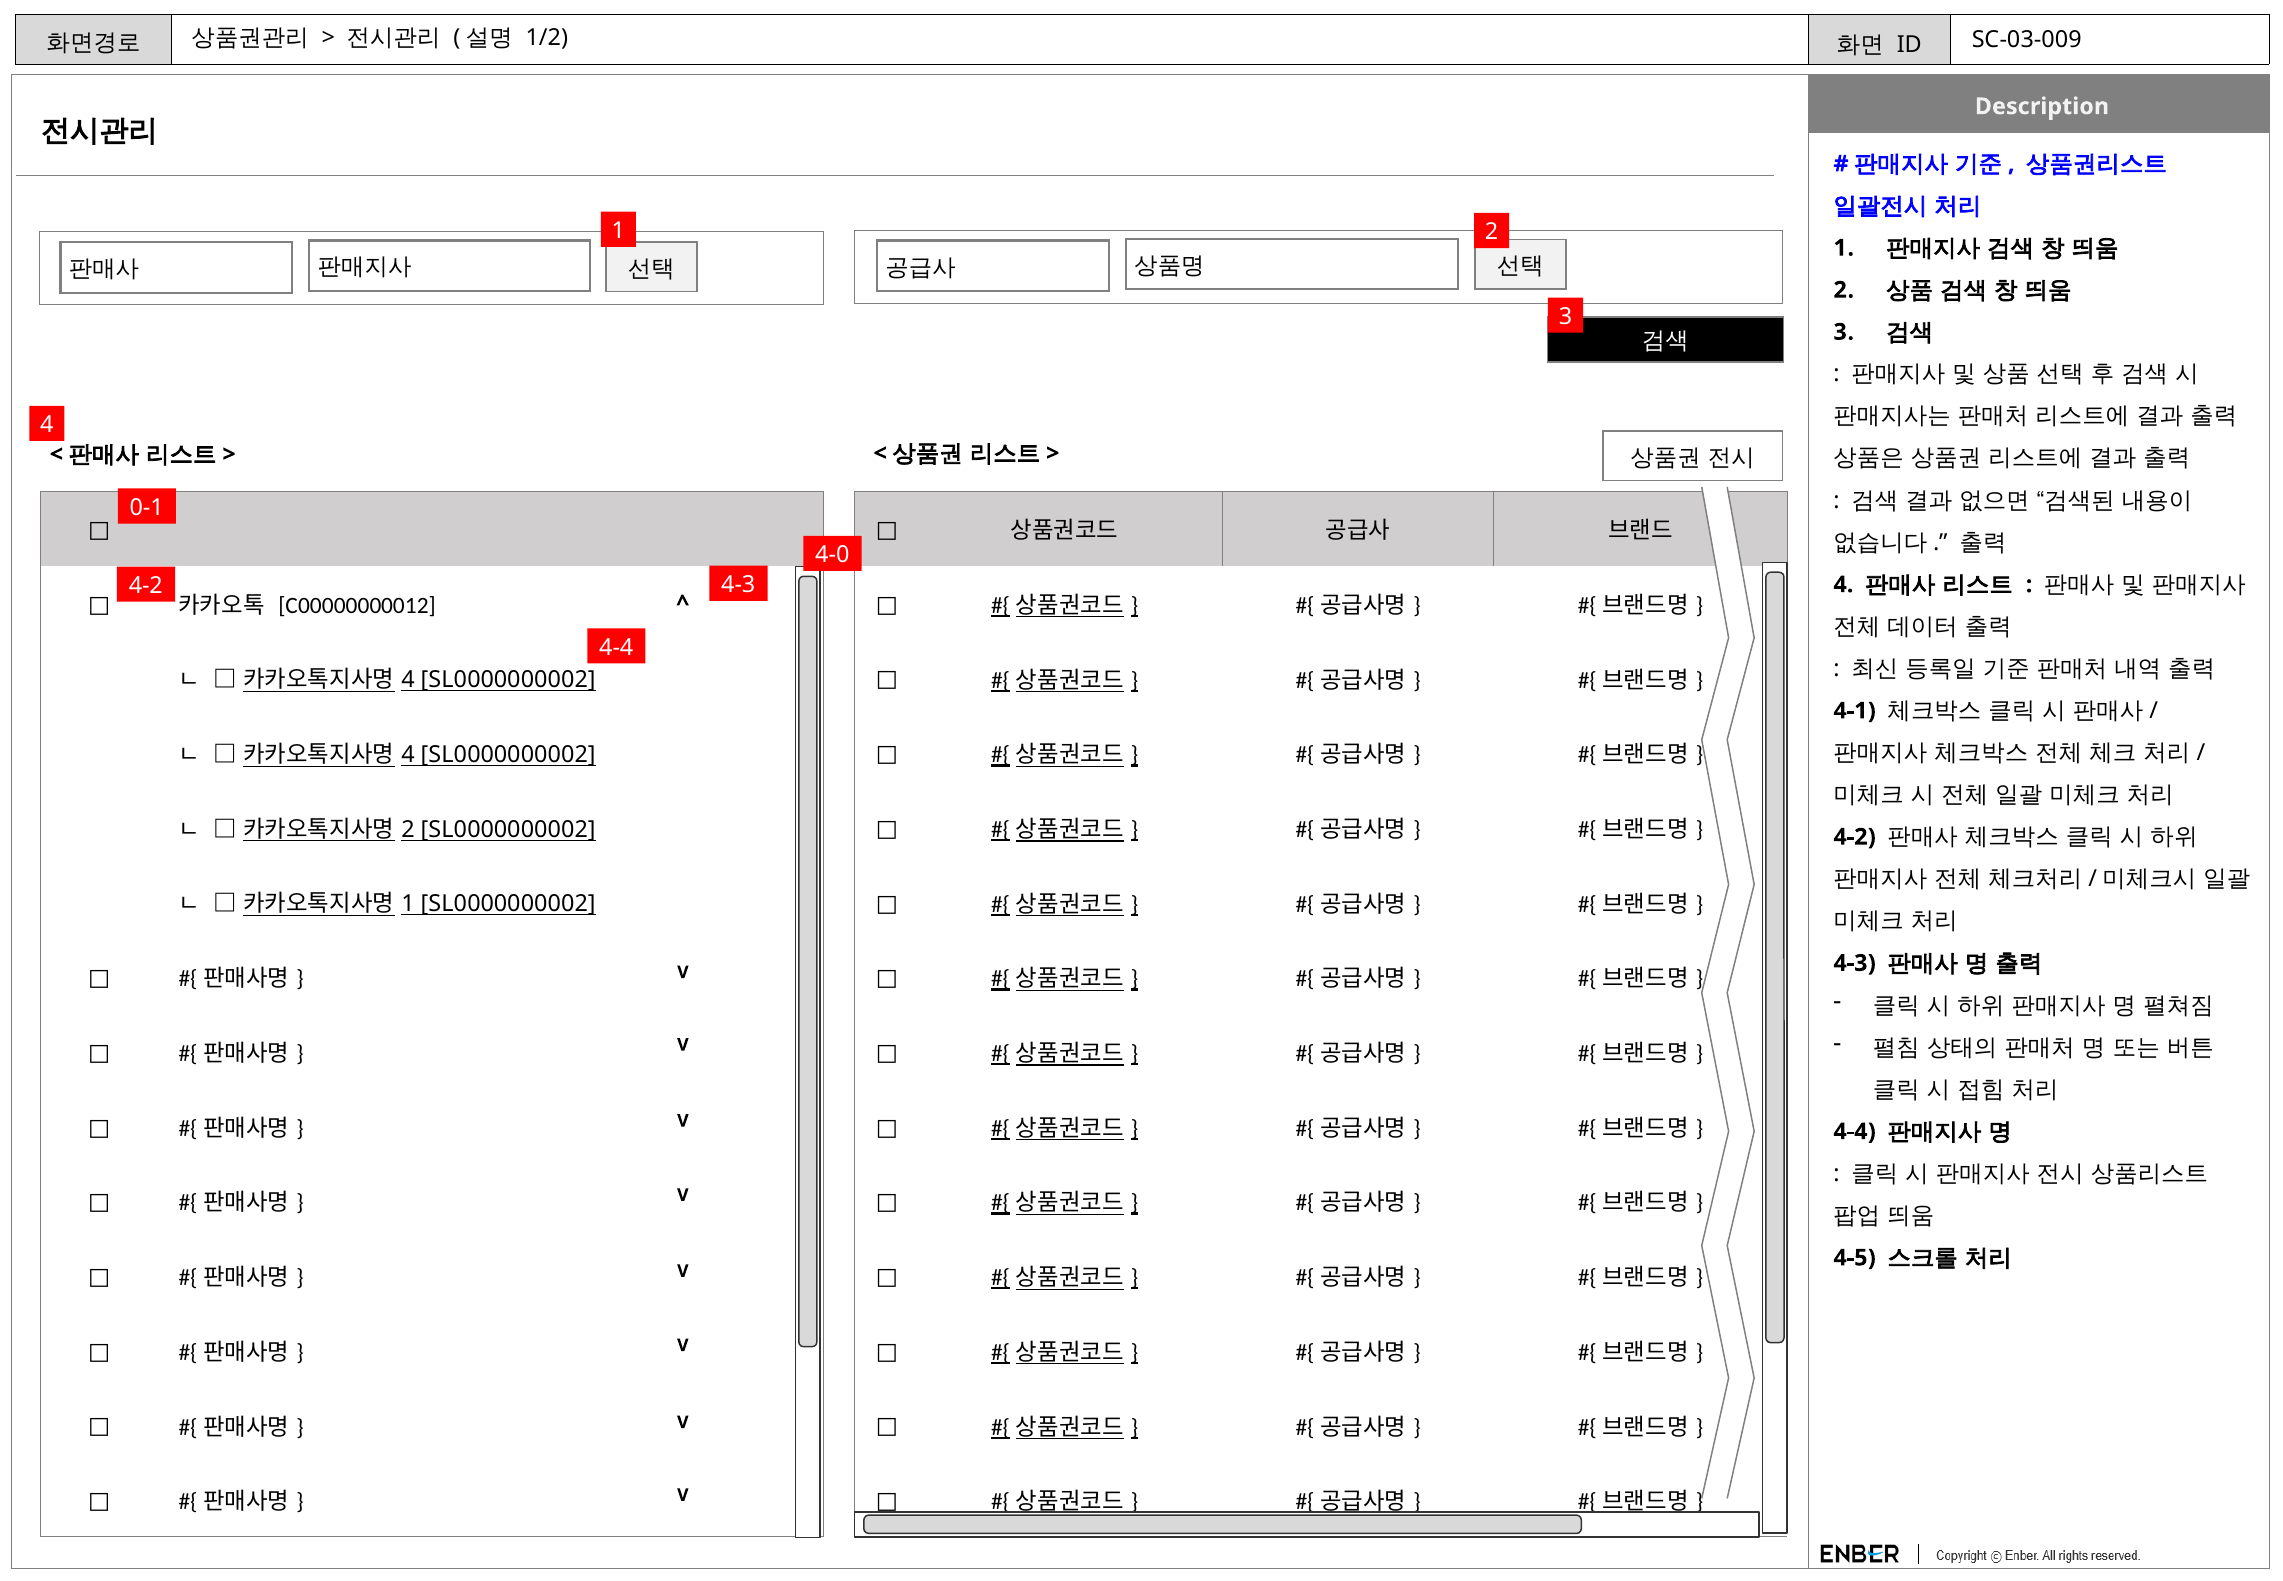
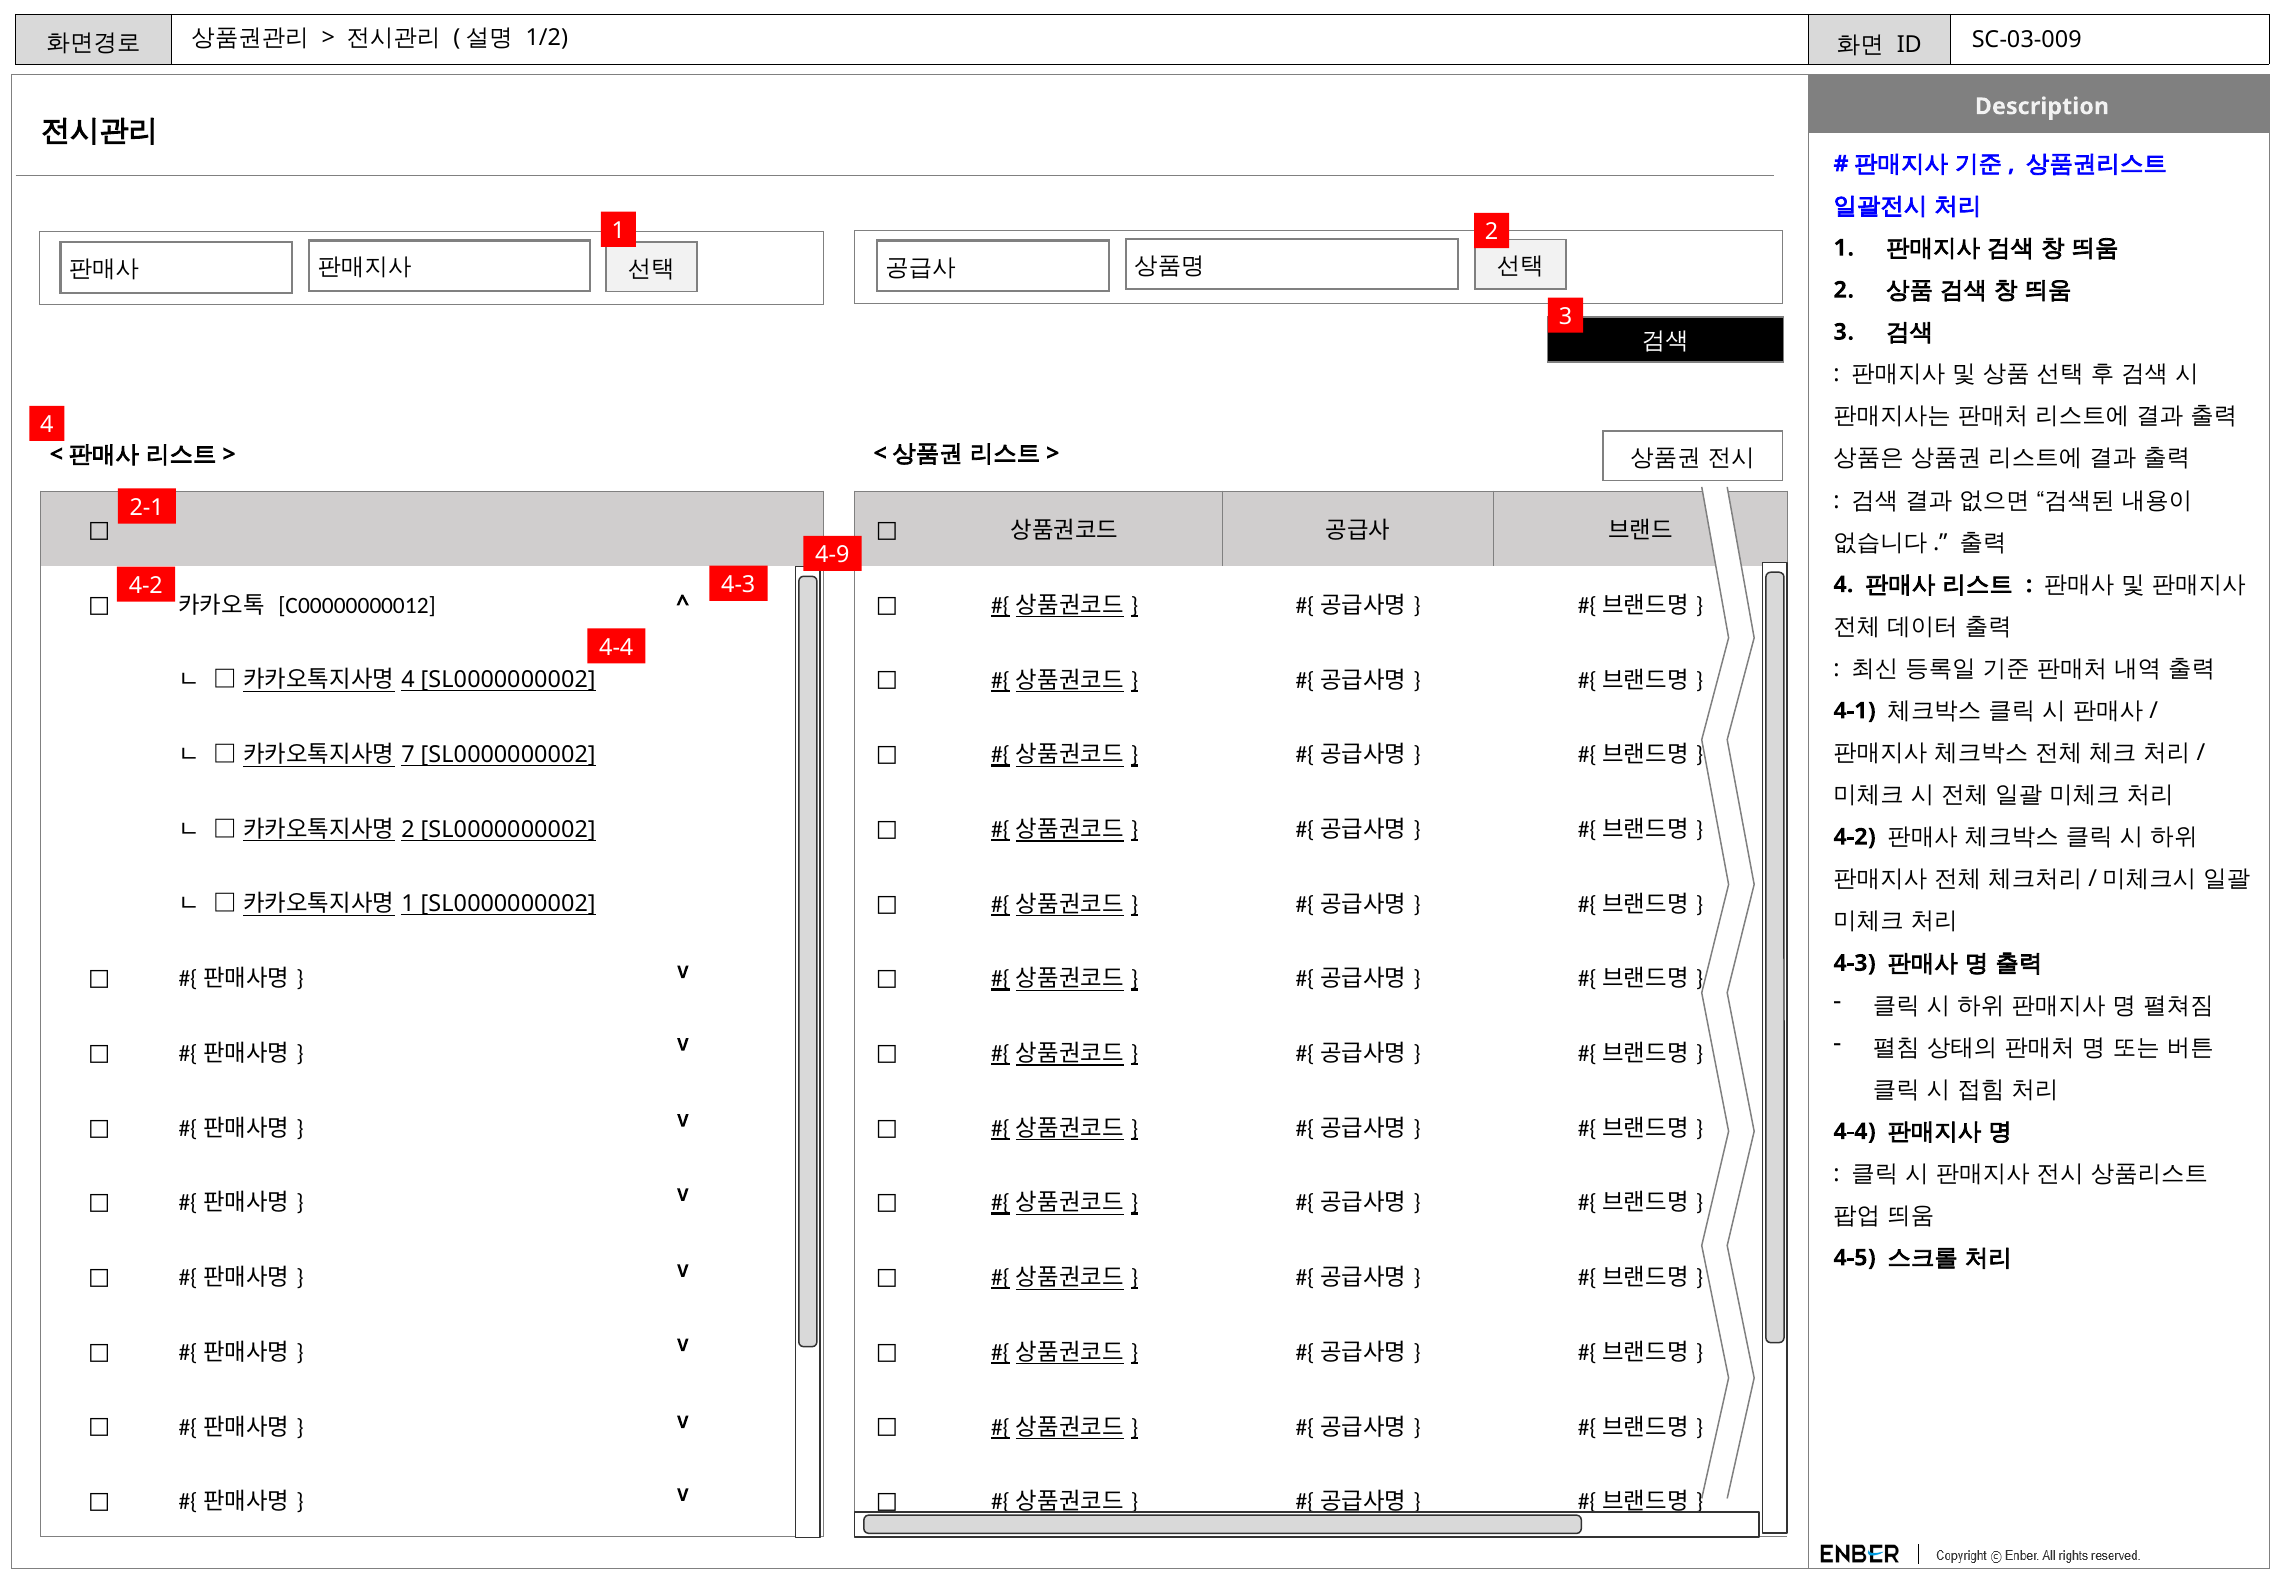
0-1: 0-1 -> 2-1
4-0: 4-0 -> 4-9
4 at (408, 755): 4 -> 7
